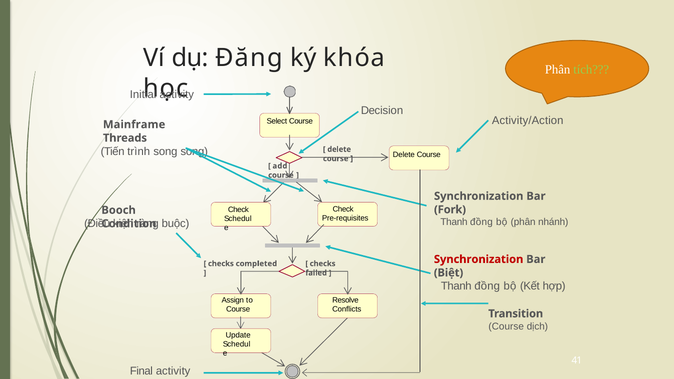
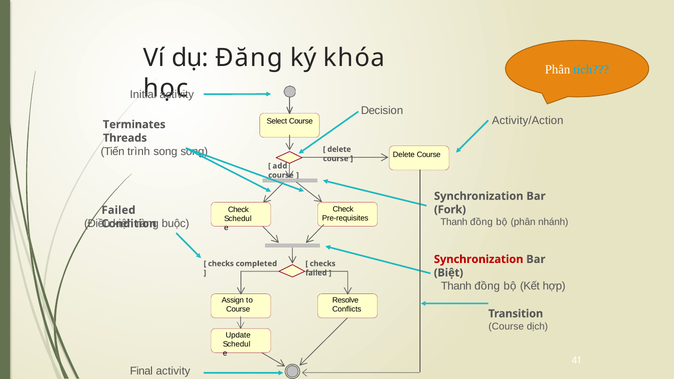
tích colour: light green -> light blue
Mainframe: Mainframe -> Terminates
Booch at (119, 210): Booch -> Failed
